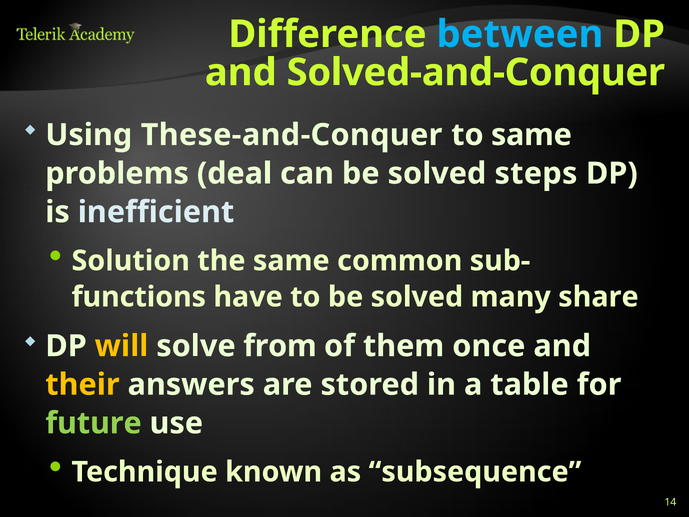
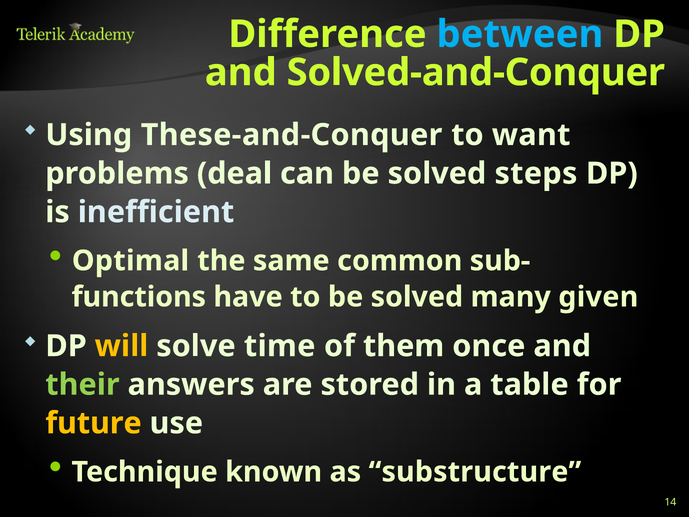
to same: same -> want
Solution: Solution -> Optimal
share: share -> given
from: from -> time
their colour: yellow -> light green
future colour: light green -> yellow
subsequence: subsequence -> substructure
